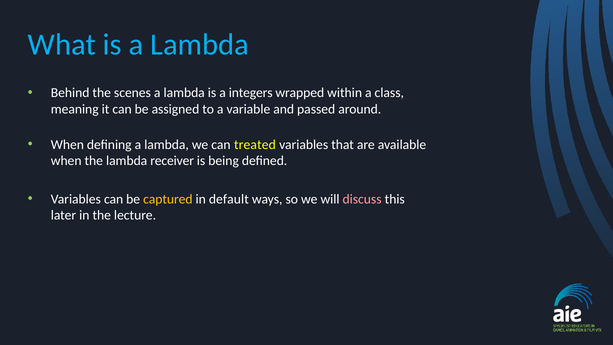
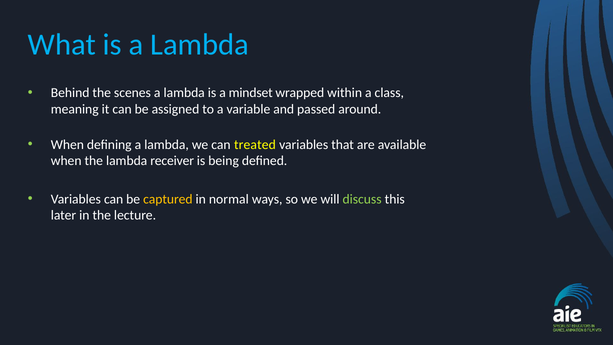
integers: integers -> mindset
default: default -> normal
discuss colour: pink -> light green
